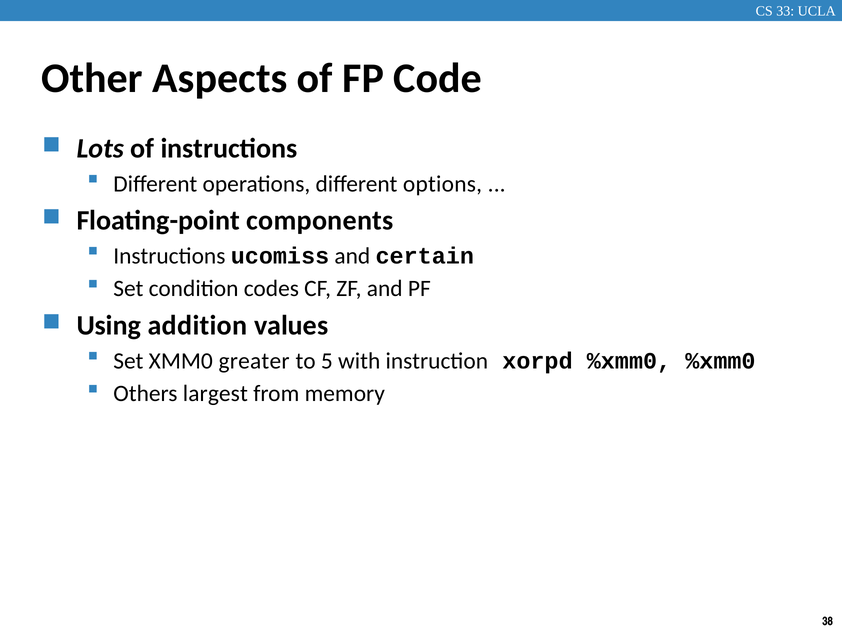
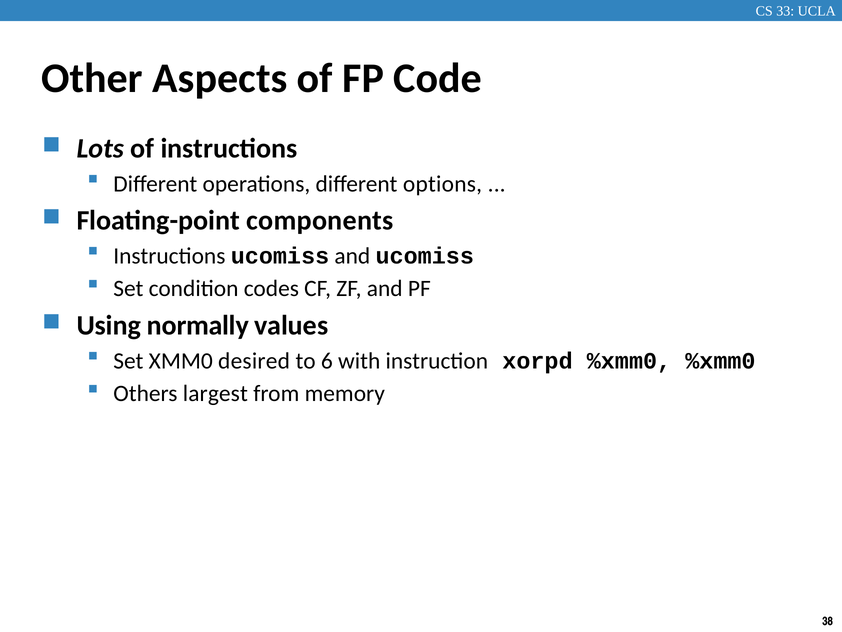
and certain: certain -> ucomiss
addition: addition -> normally
greater: greater -> desired
5: 5 -> 6
